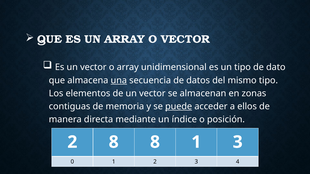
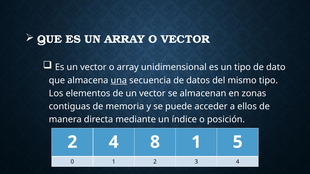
puede underline: present -> none
2 8: 8 -> 4
1 3: 3 -> 5
